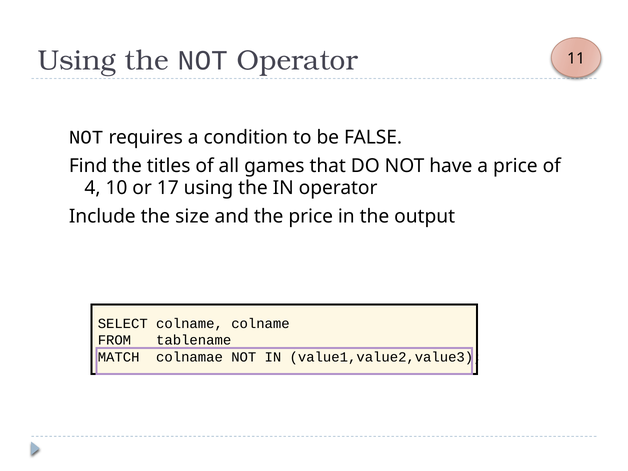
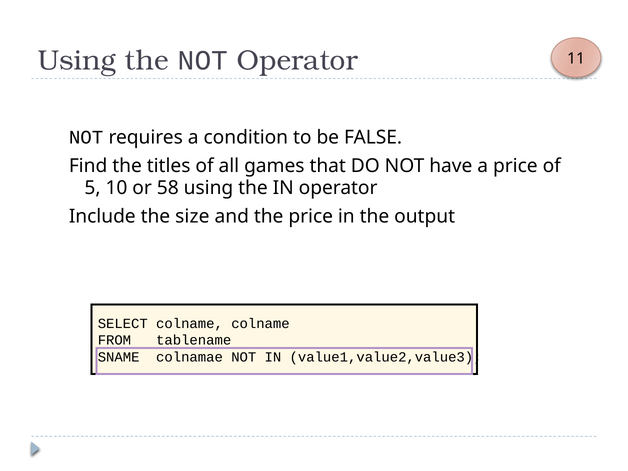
4: 4 -> 5
17: 17 -> 58
MATCH: MATCH -> SNAME
